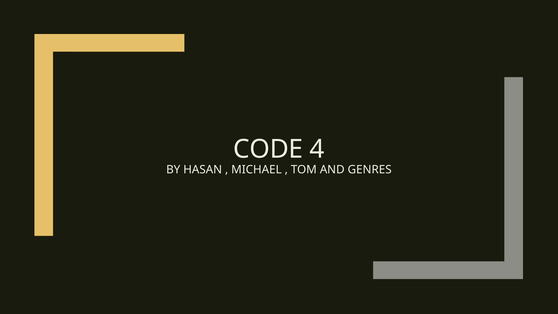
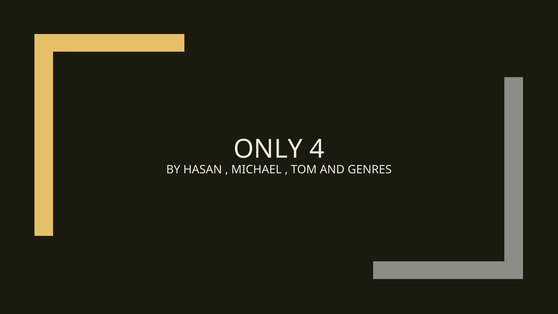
CODE: CODE -> ONLY
